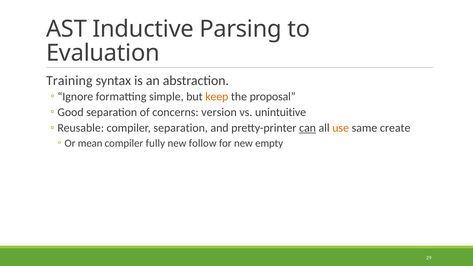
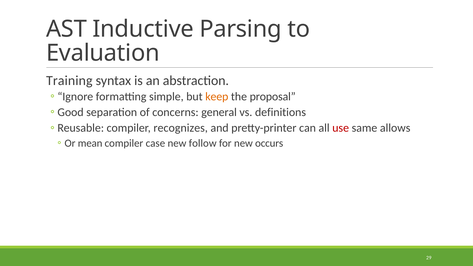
version: version -> general
unintuitive: unintuitive -> definitions
compiler separation: separation -> recognizes
can underline: present -> none
use colour: orange -> red
create: create -> allows
fully: fully -> case
empty: empty -> occurs
